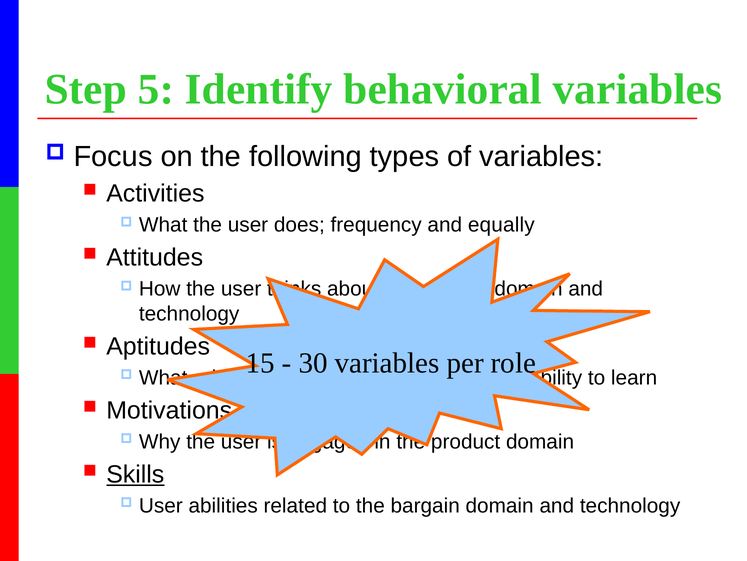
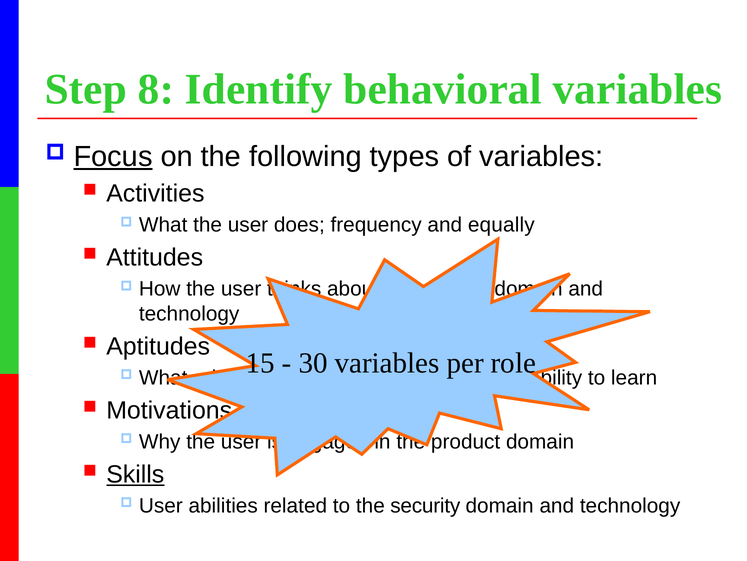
5: 5 -> 8
Focus underline: none -> present
bargain: bargain -> security
